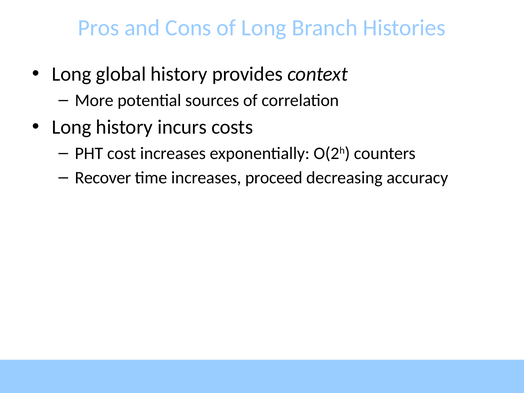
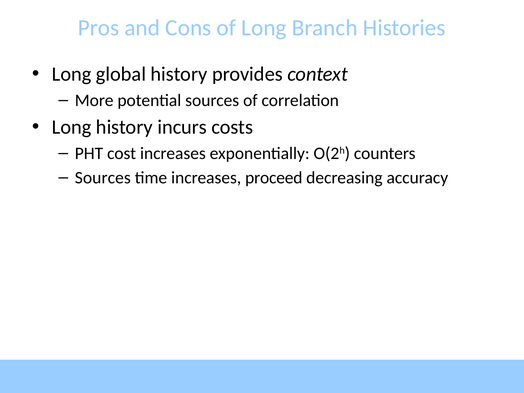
Recover at (103, 178): Recover -> Sources
